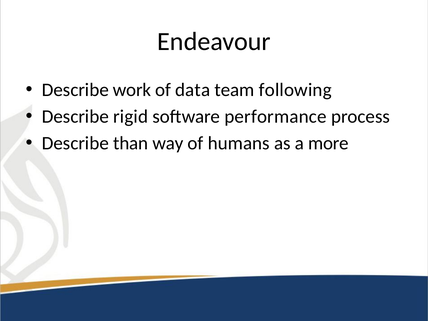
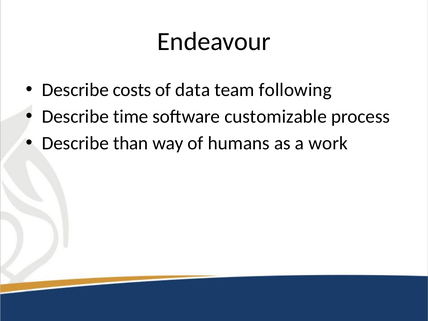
work: work -> costs
rigid: rigid -> time
performance: performance -> customizable
more: more -> work
